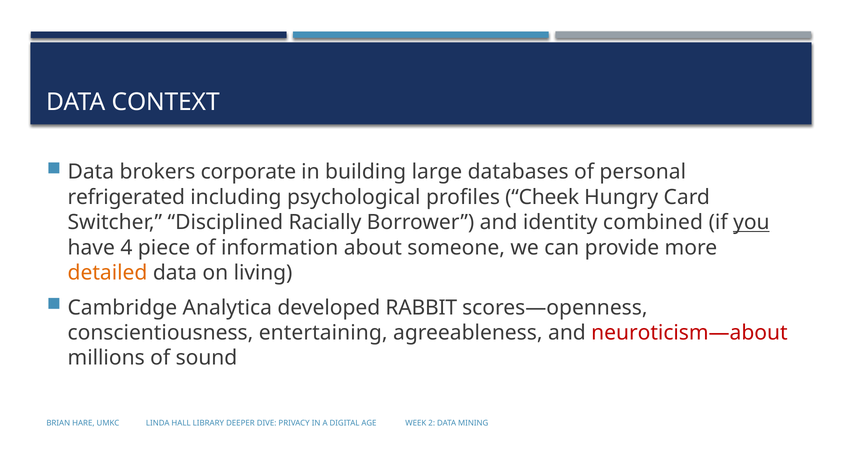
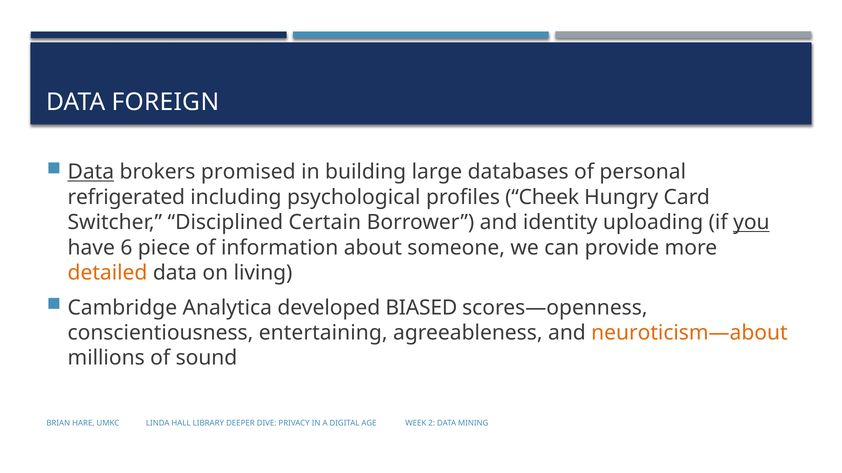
CONTEXT: CONTEXT -> FOREIGN
Data at (91, 172) underline: none -> present
corporate: corporate -> promised
Racially: Racially -> Certain
combined: combined -> uploading
4: 4 -> 6
RABBIT: RABBIT -> BIASED
neuroticism—about colour: red -> orange
